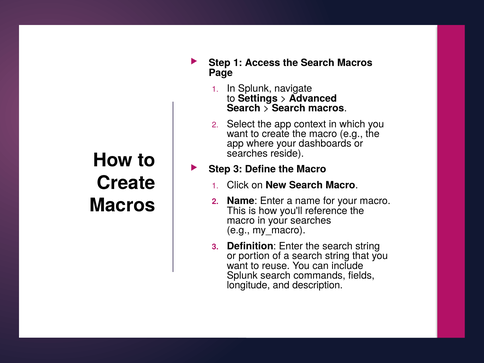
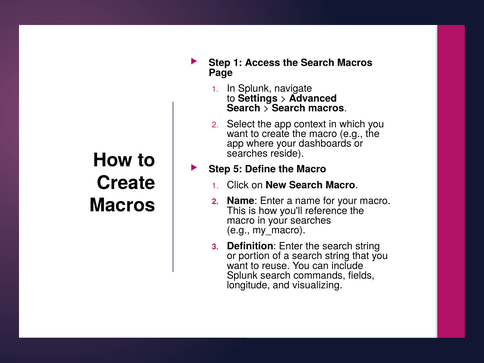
Step 3: 3 -> 5
description: description -> visualizing
